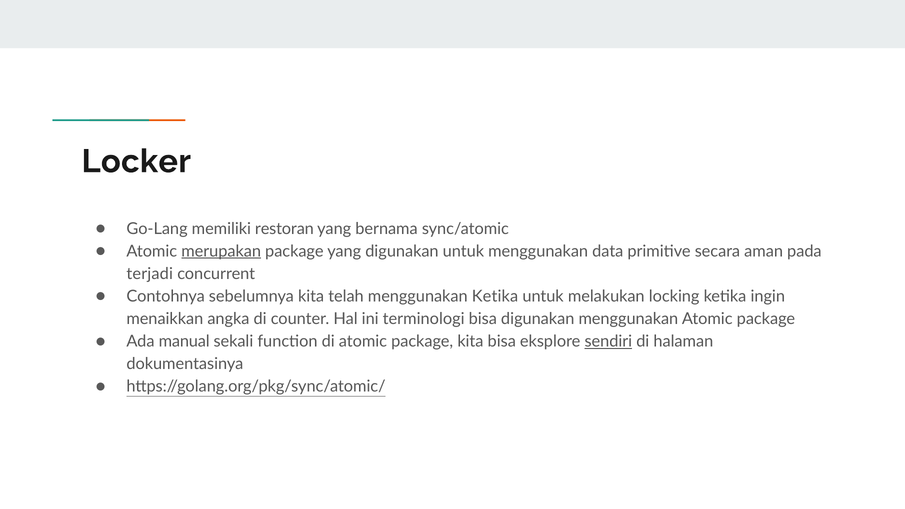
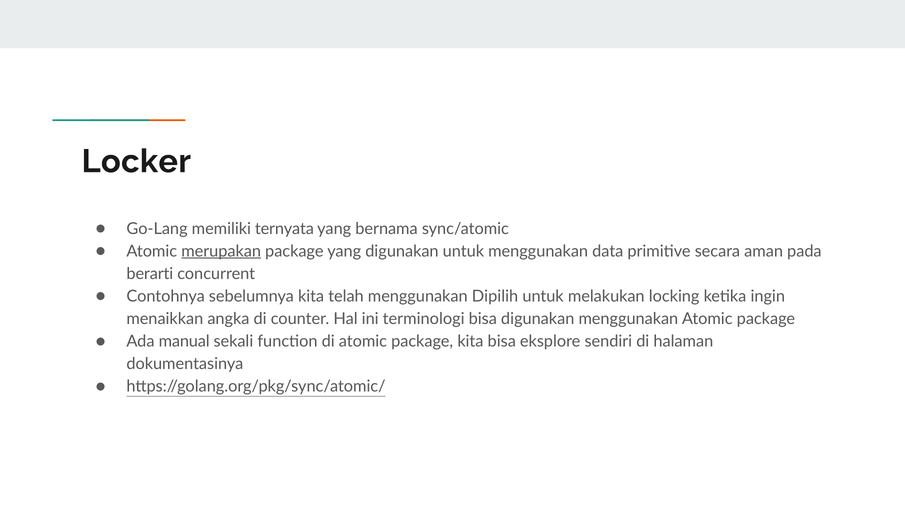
restoran: restoran -> ternyata
terjadi: terjadi -> berarti
menggunakan Ketika: Ketika -> Dipilih
sendiri underline: present -> none
